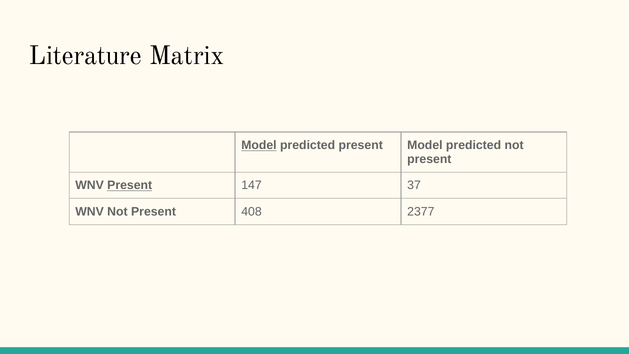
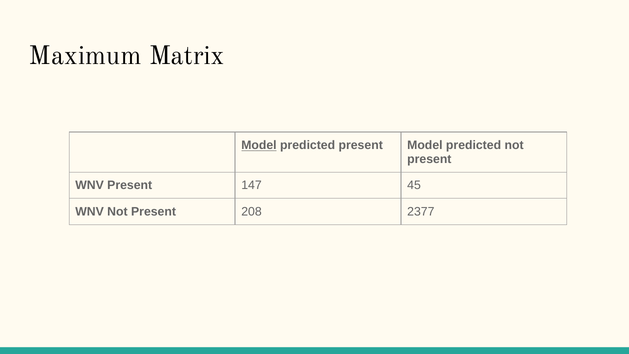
Literature: Literature -> Maximum
Present at (130, 185) underline: present -> none
37: 37 -> 45
408: 408 -> 208
